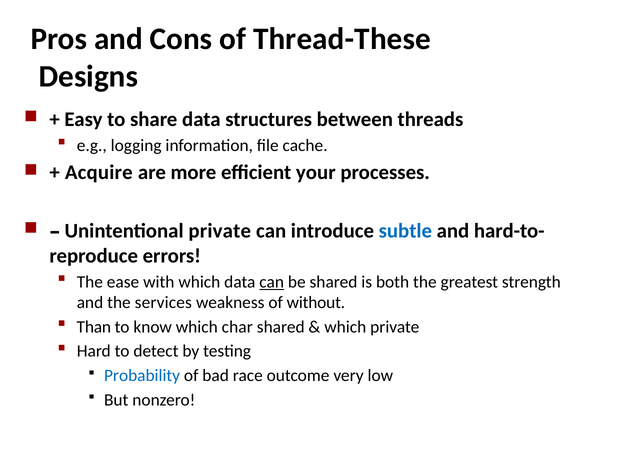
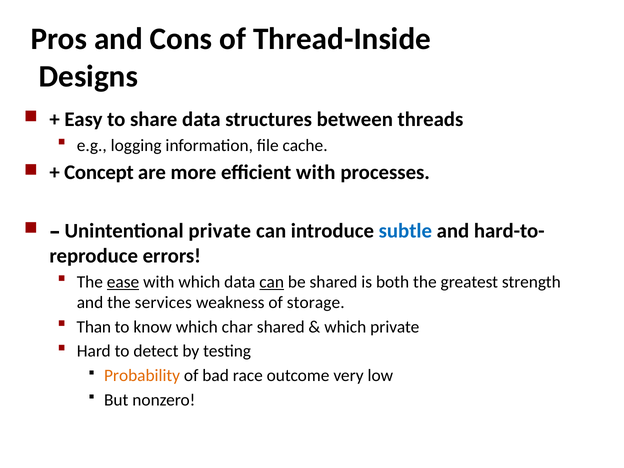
Thread-These: Thread-These -> Thread-Inside
Acquire: Acquire -> Concept
efficient your: your -> with
ease underline: none -> present
without: without -> storage
Probability colour: blue -> orange
